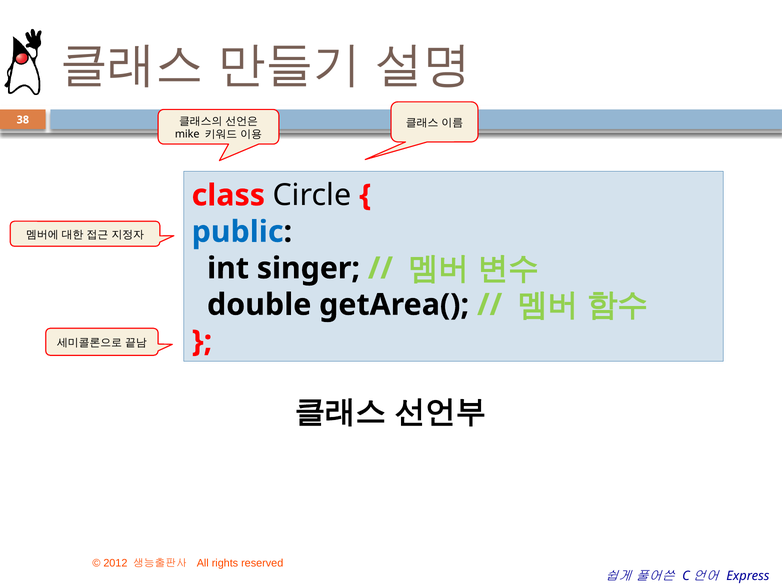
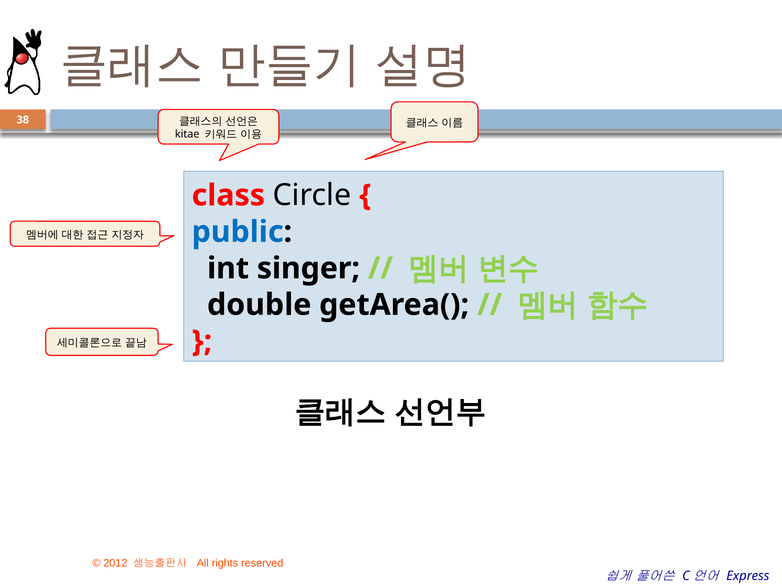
mike: mike -> kitae
